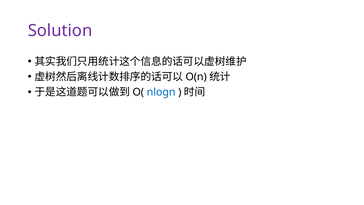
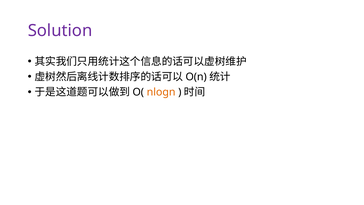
nlogn colour: blue -> orange
